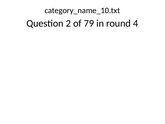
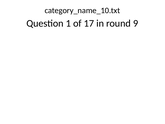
2: 2 -> 1
79: 79 -> 17
4: 4 -> 9
